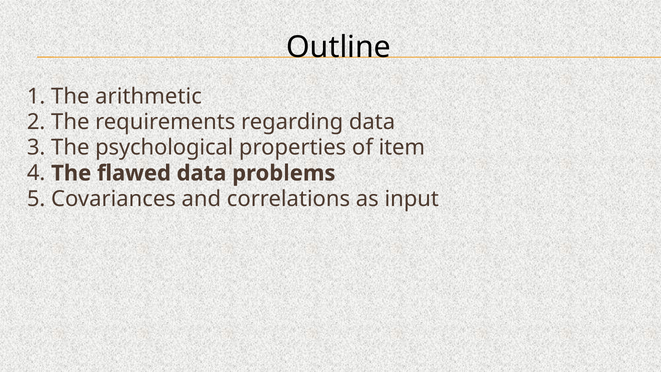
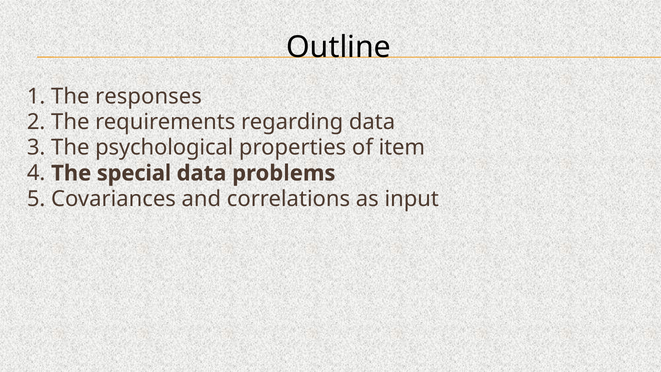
arithmetic: arithmetic -> responses
flawed: flawed -> special
